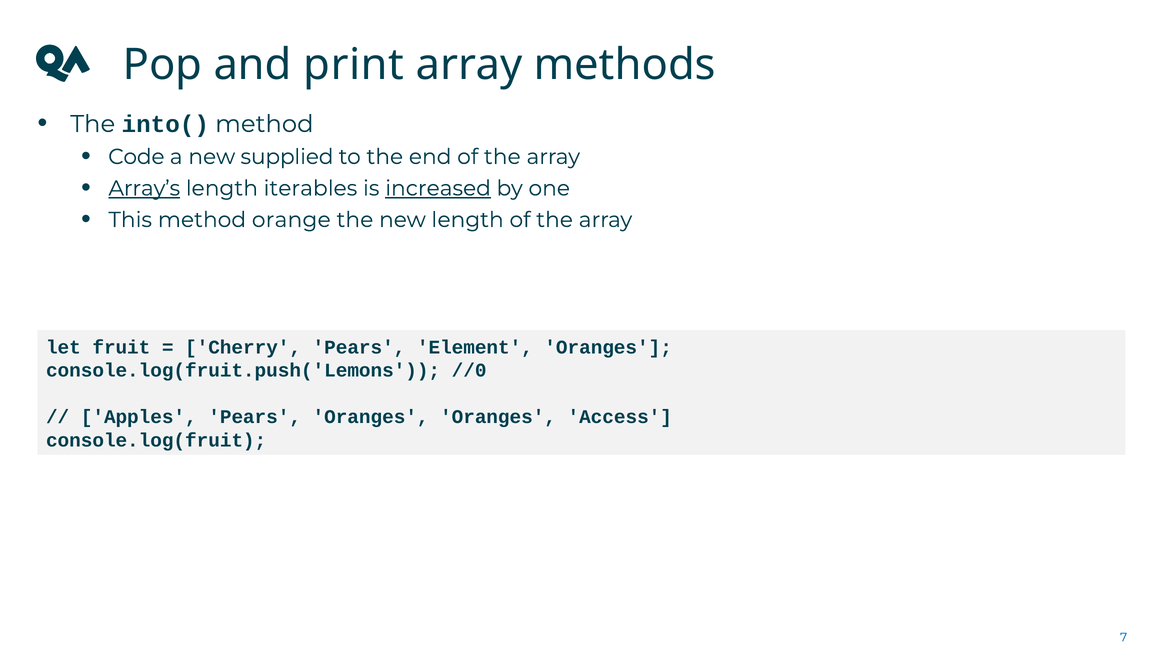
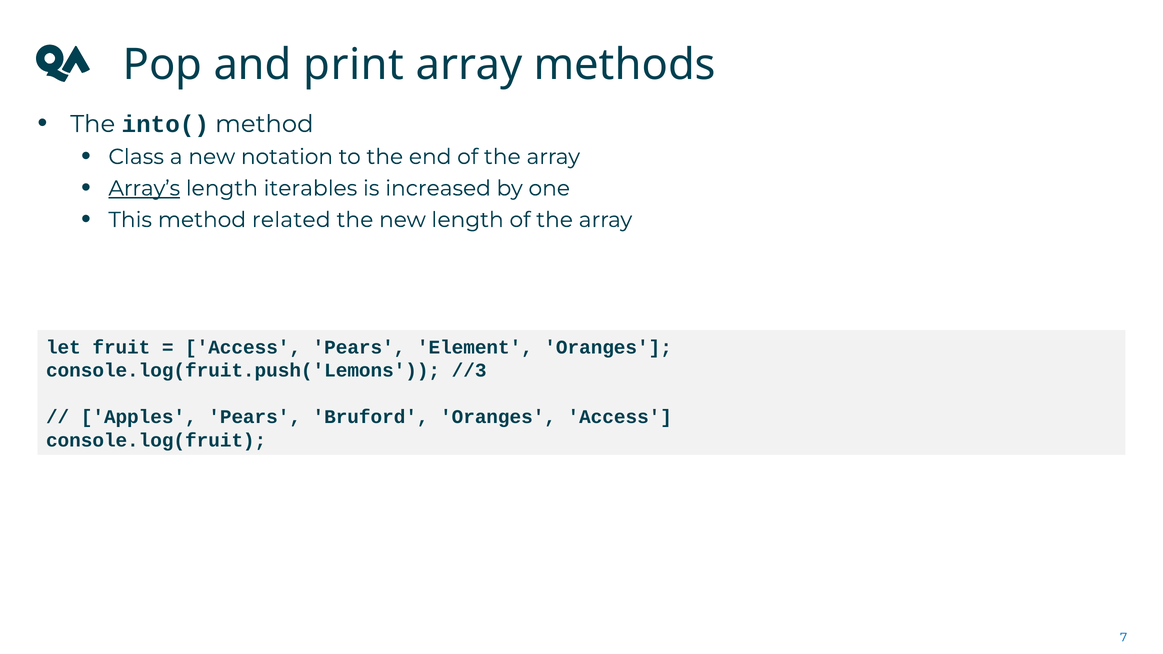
Code: Code -> Class
supplied: supplied -> notation
increased underline: present -> none
orange: orange -> related
Cherry at (243, 347): Cherry -> Access
//0: //0 -> //3
Pears Oranges: Oranges -> Bruford
